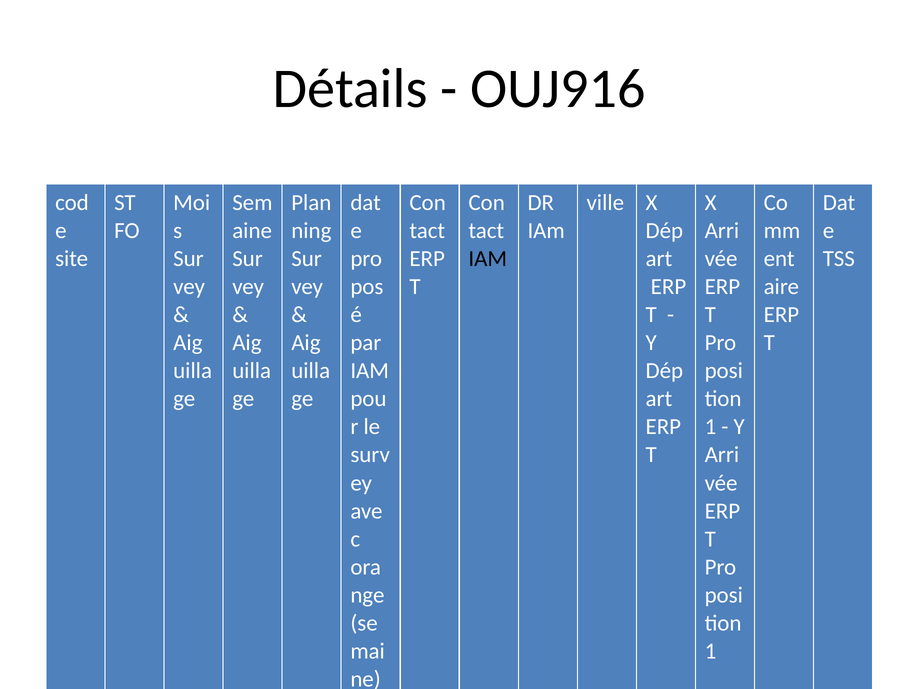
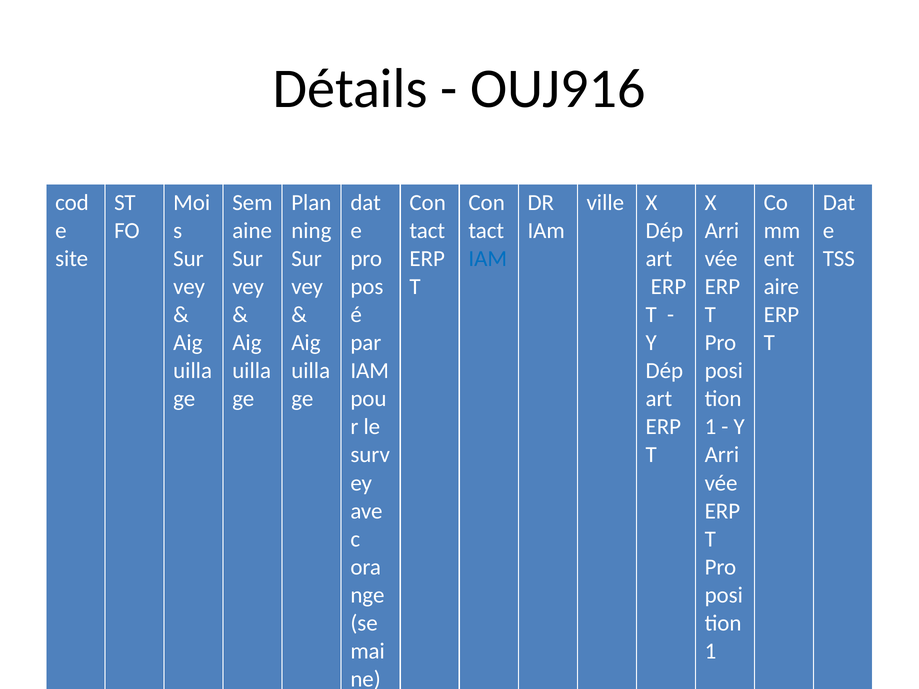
IAM at (488, 259) colour: black -> blue
